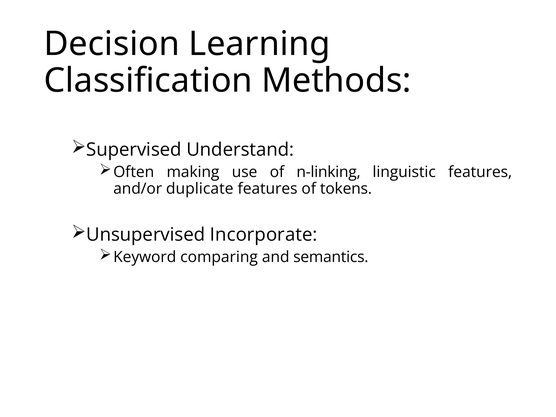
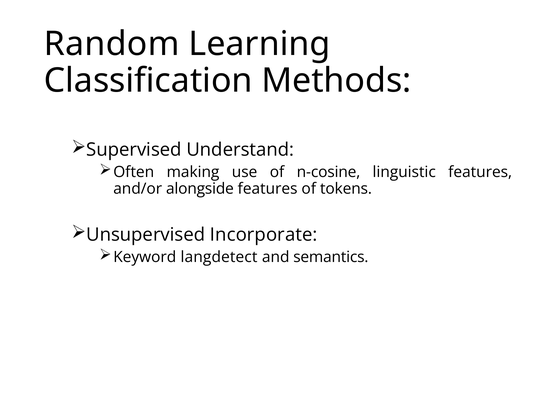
Decision: Decision -> Random
n-linking: n-linking -> n-cosine
duplicate: duplicate -> alongside
comparing: comparing -> langdetect
